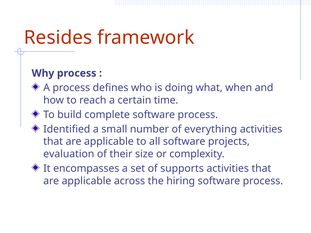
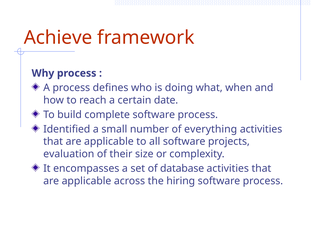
Resides: Resides -> Achieve
time: time -> date
supports: supports -> database
